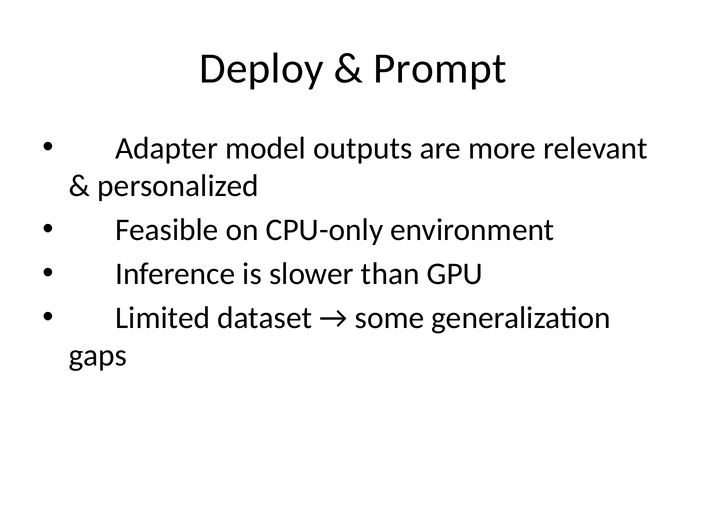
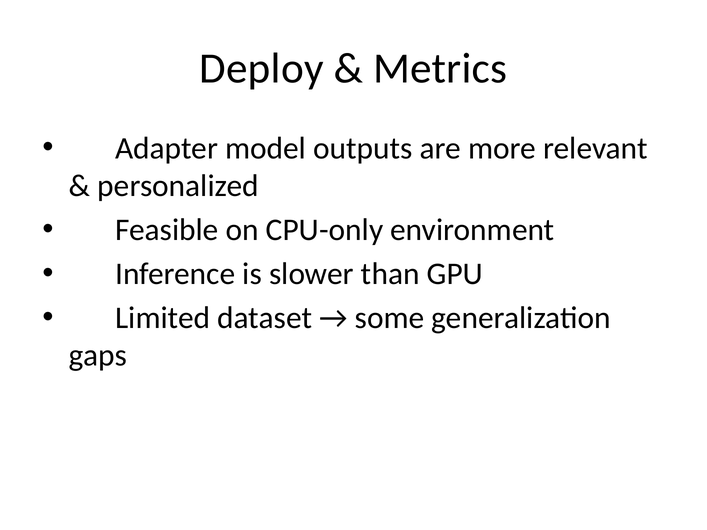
Prompt: Prompt -> Metrics
